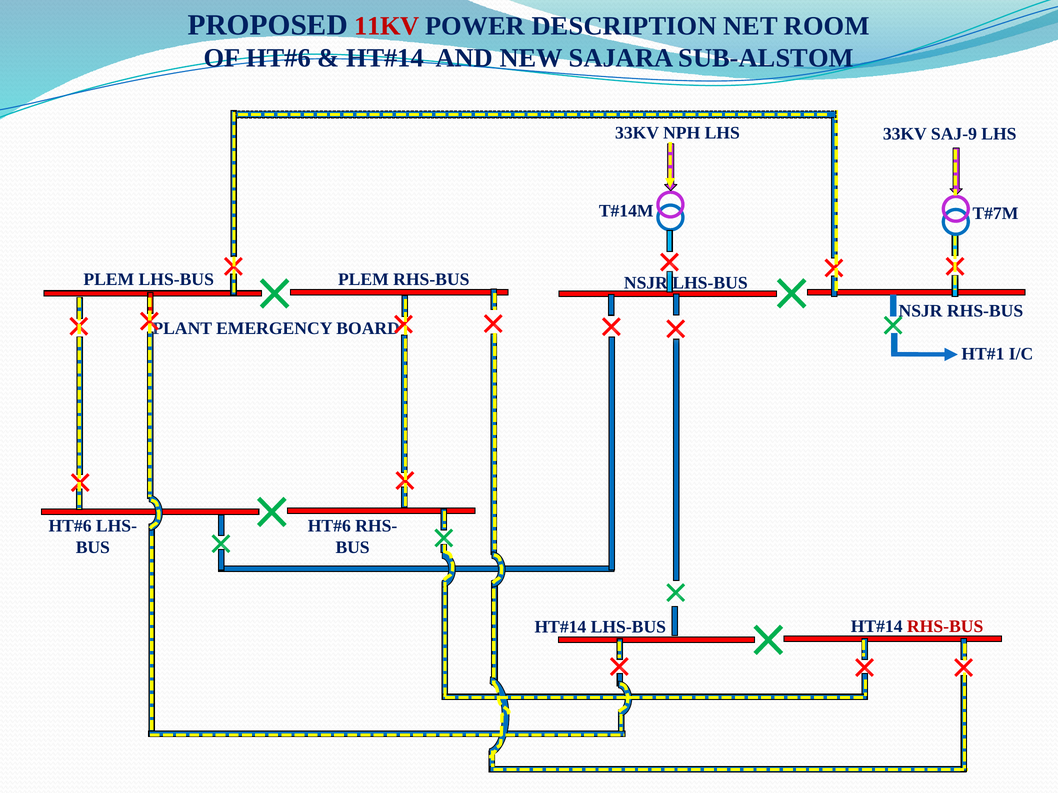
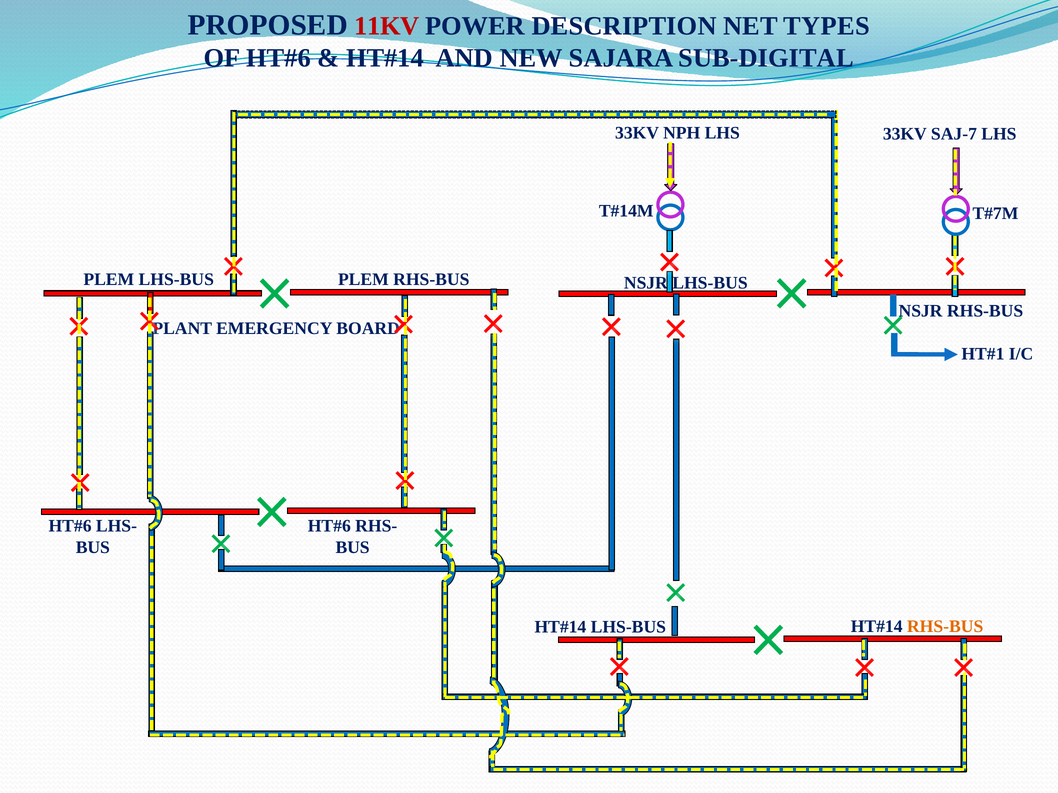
ROOM: ROOM -> TYPES
SUB-ALSTOM: SUB-ALSTOM -> SUB-DIGITAL
SAJ-9: SAJ-9 -> SAJ-7
RHS-BUS at (945, 627) colour: red -> orange
